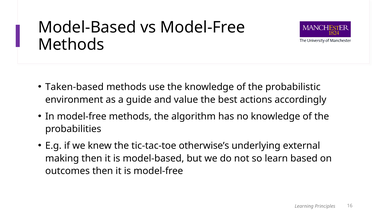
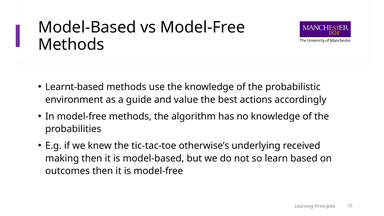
Taken-based: Taken-based -> Learnt-based
external: external -> received
